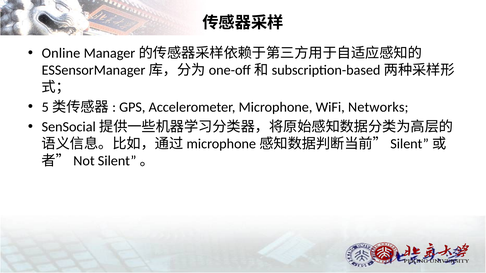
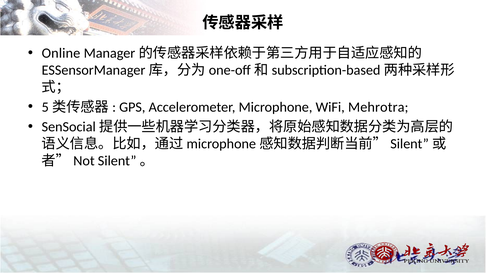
Networks: Networks -> Mehrotra
